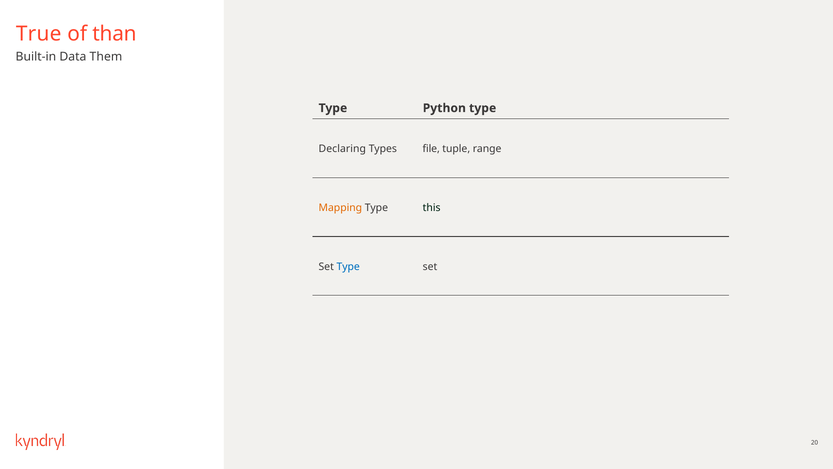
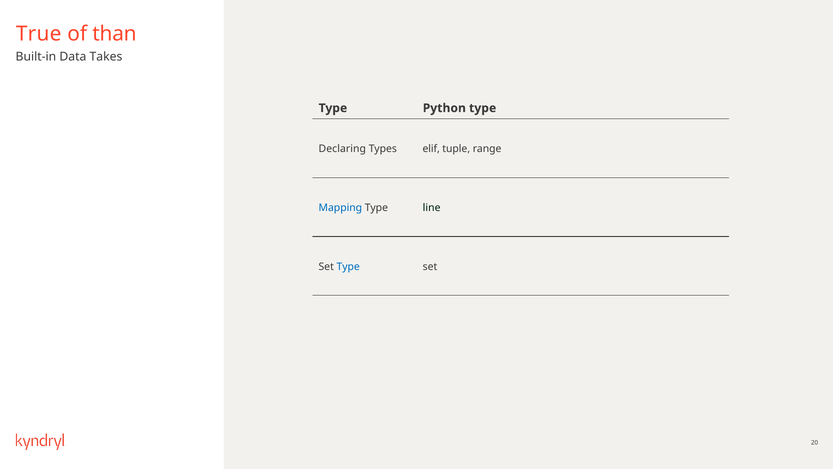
Them: Them -> Takes
file: file -> elif
Mapping colour: orange -> blue
this: this -> line
